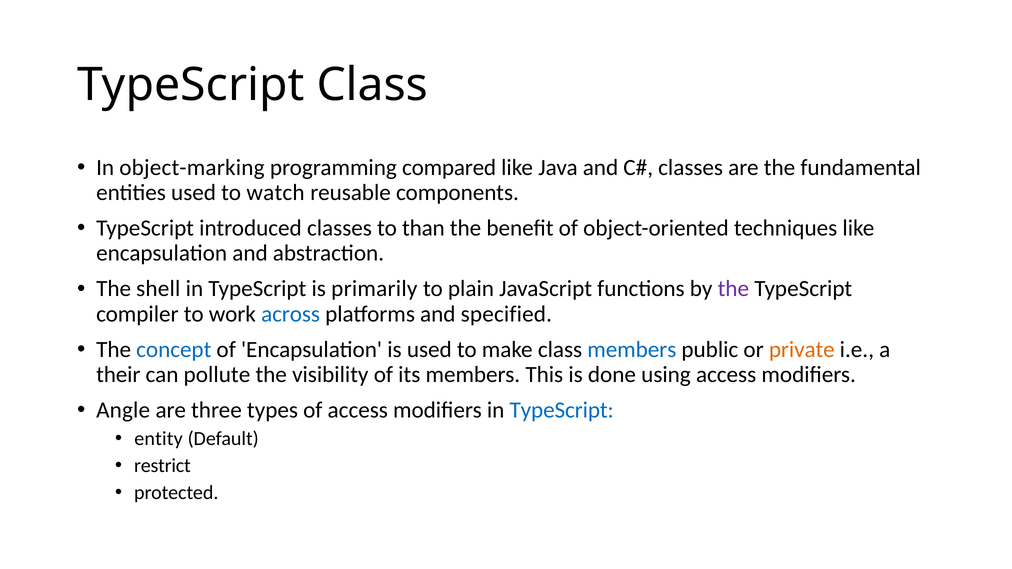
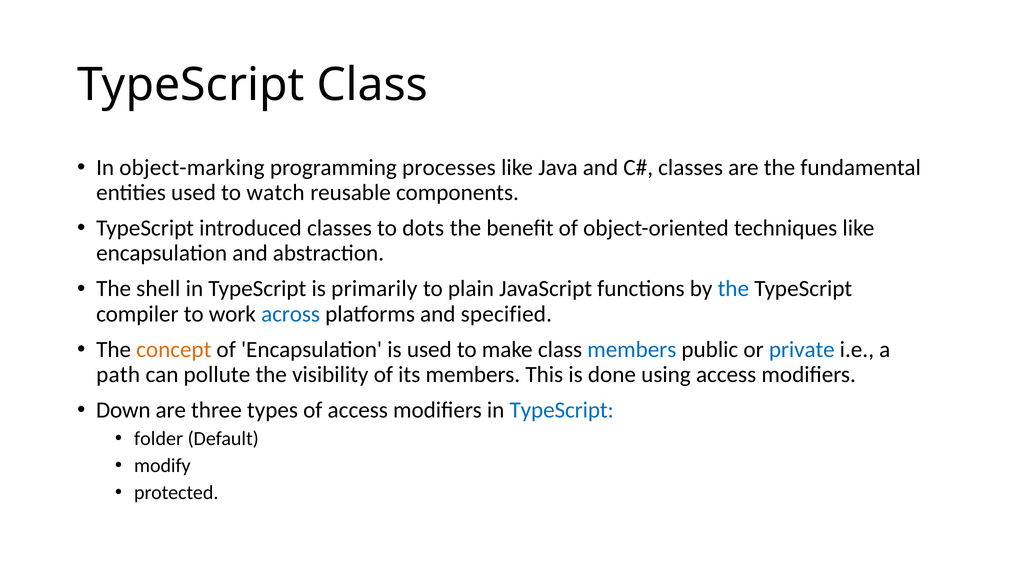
compared: compared -> processes
than: than -> dots
the at (733, 289) colour: purple -> blue
concept colour: blue -> orange
private colour: orange -> blue
their: their -> path
Angle: Angle -> Down
entity: entity -> folder
restrict: restrict -> modify
